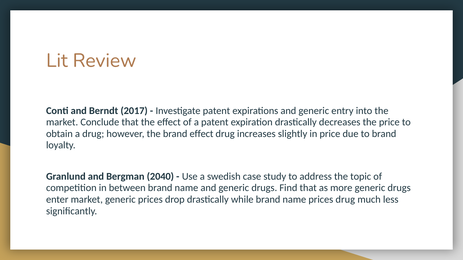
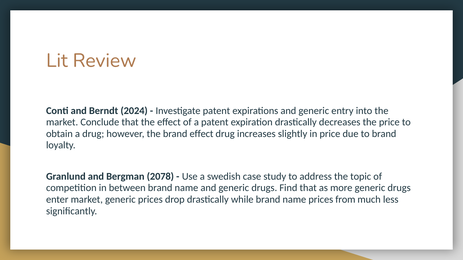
2017: 2017 -> 2024
2040: 2040 -> 2078
prices drug: drug -> from
